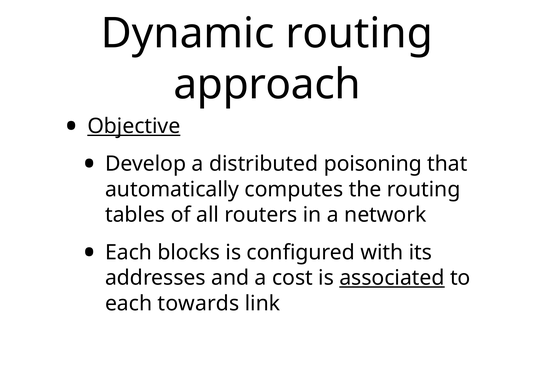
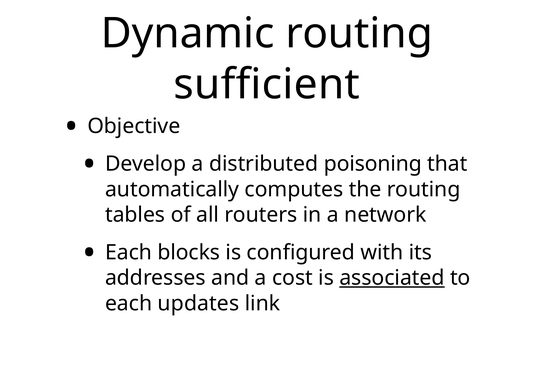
approach: approach -> sufficient
Objective underline: present -> none
towards: towards -> updates
